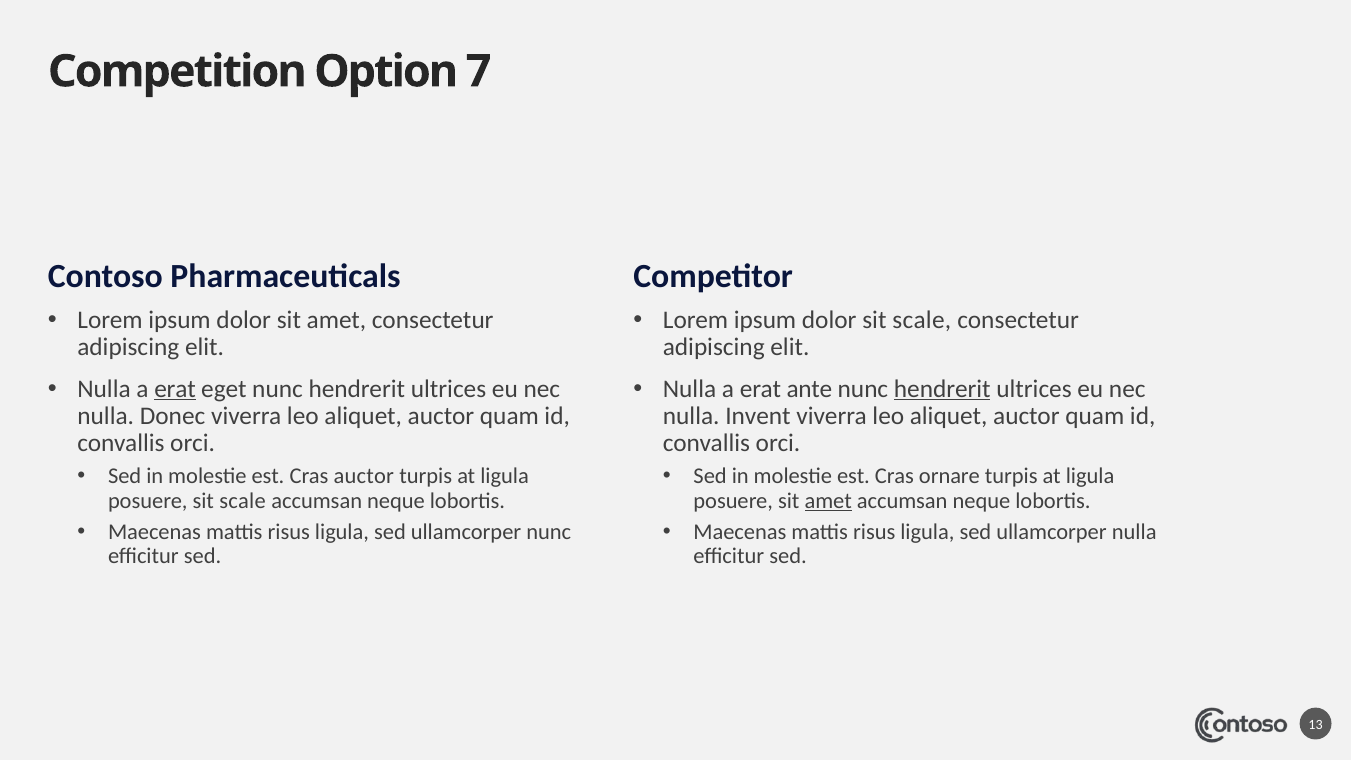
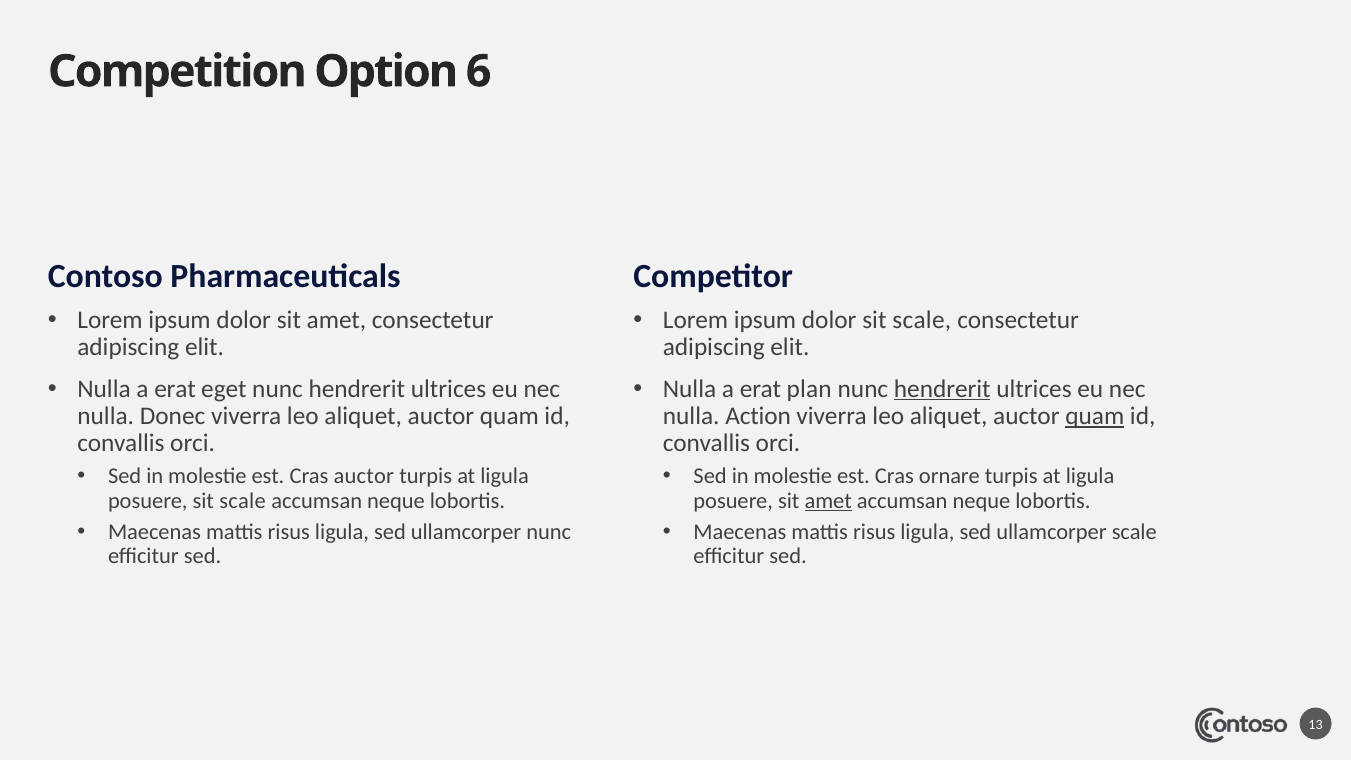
7: 7 -> 6
erat at (175, 389) underline: present -> none
ante: ante -> plan
Invent: Invent -> Action
quam at (1095, 416) underline: none -> present
ullamcorper nulla: nulla -> scale
